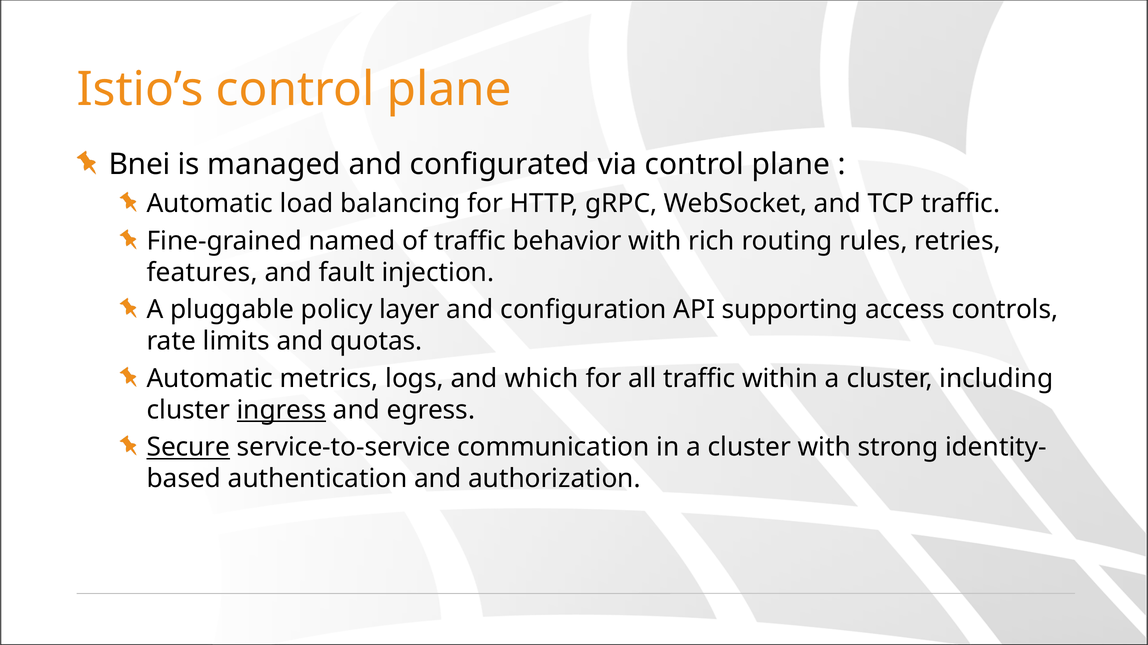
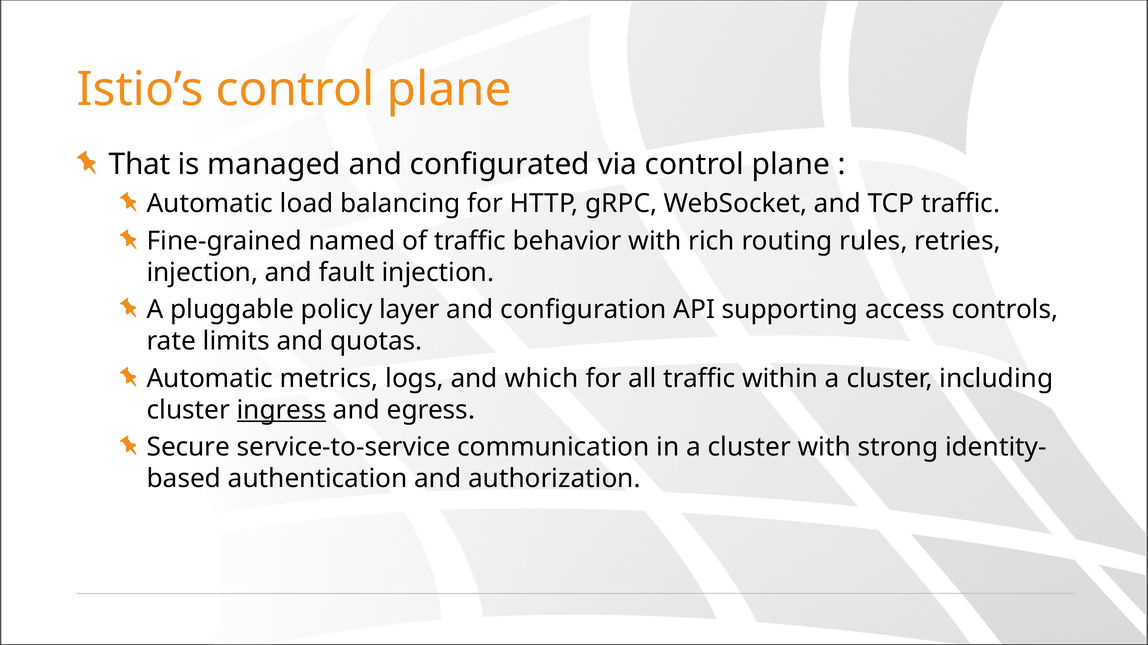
Bnei: Bnei -> That
features at (202, 273): features -> injection
Secure underline: present -> none
